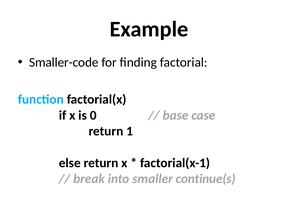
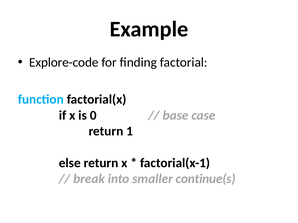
Smaller-code: Smaller-code -> Explore-code
